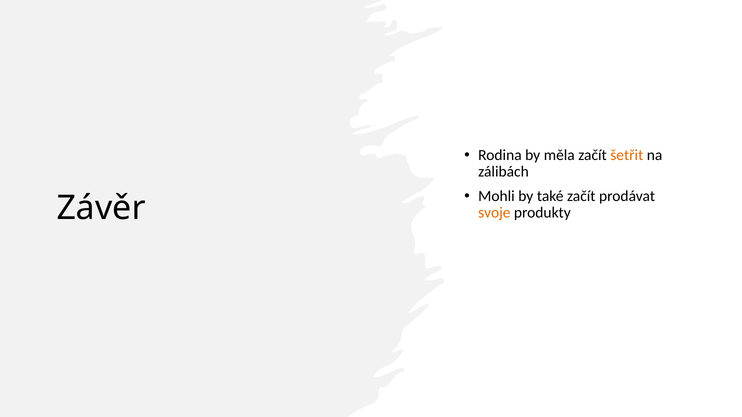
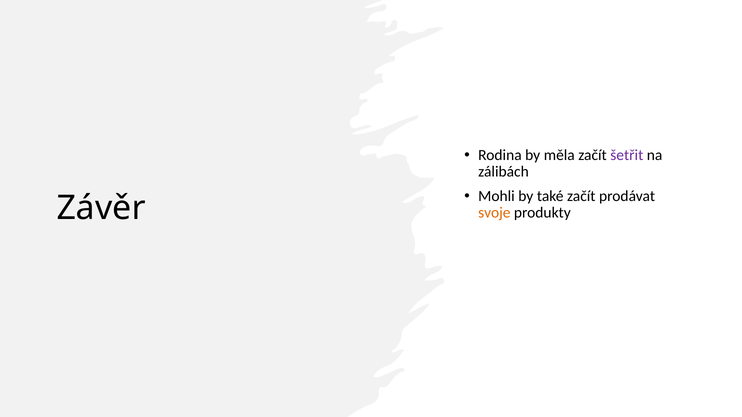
šetřit colour: orange -> purple
